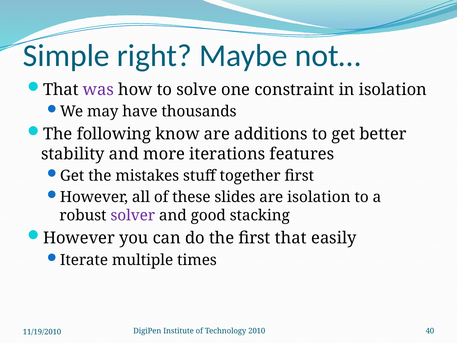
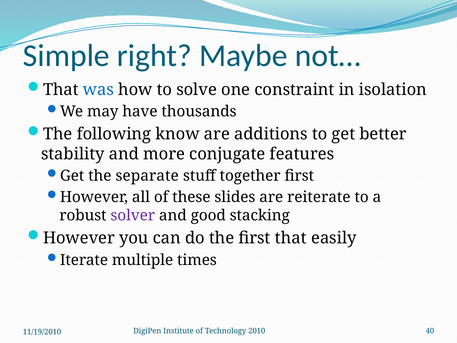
was colour: purple -> blue
iterations: iterations -> conjugate
mistakes: mistakes -> separate
are isolation: isolation -> reiterate
